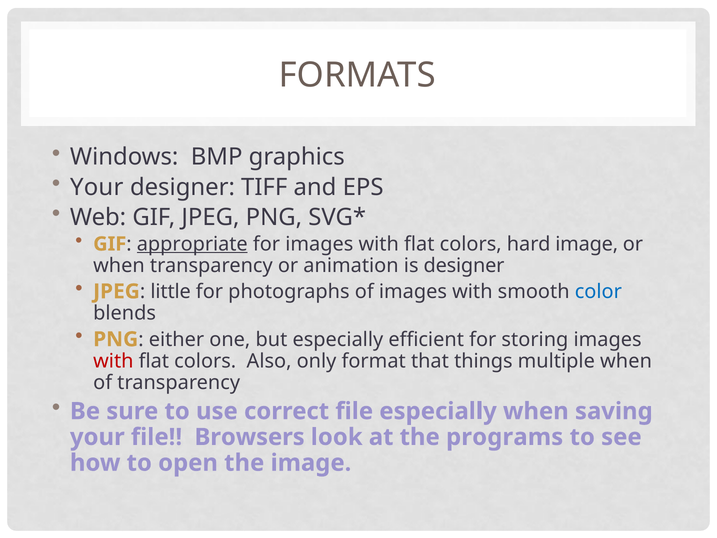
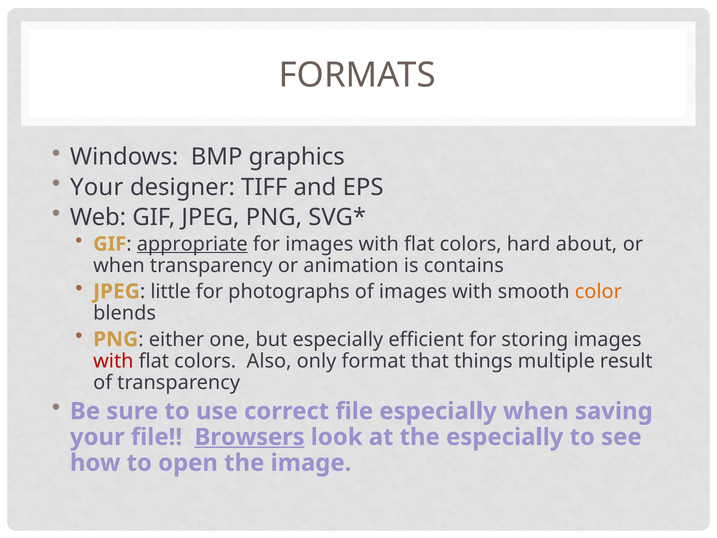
hard image: image -> about
is designer: designer -> contains
color colour: blue -> orange
multiple when: when -> result
Browsers underline: none -> present
the programs: programs -> especially
